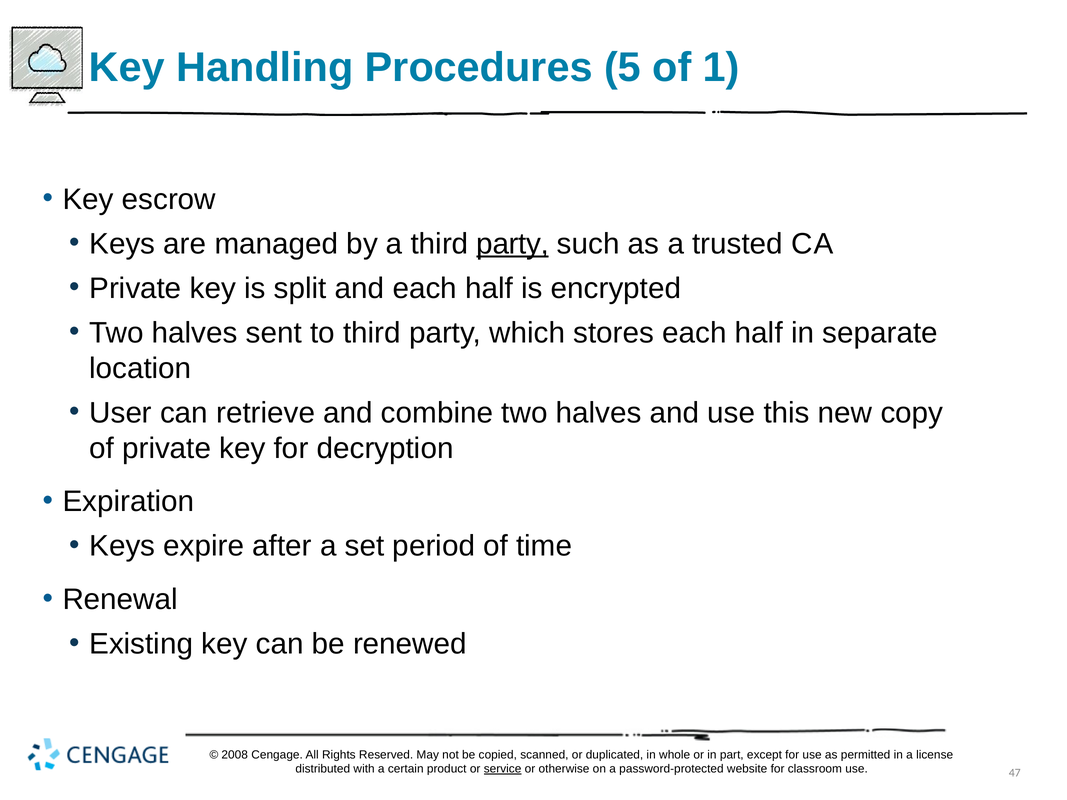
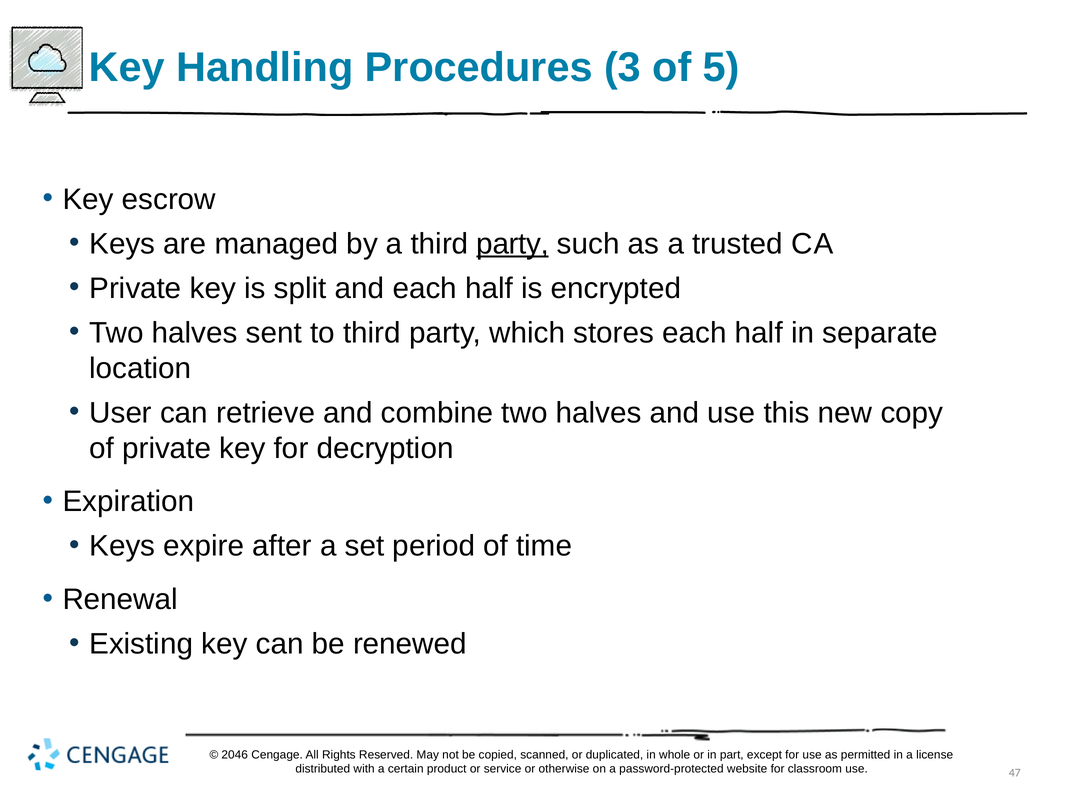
5: 5 -> 3
1: 1 -> 5
2008: 2008 -> 2046
service underline: present -> none
